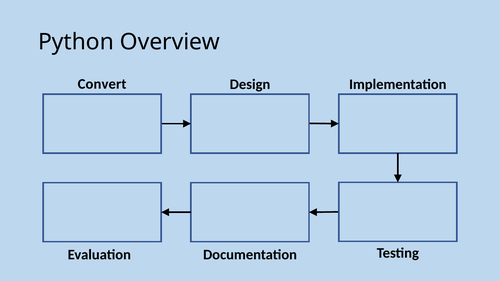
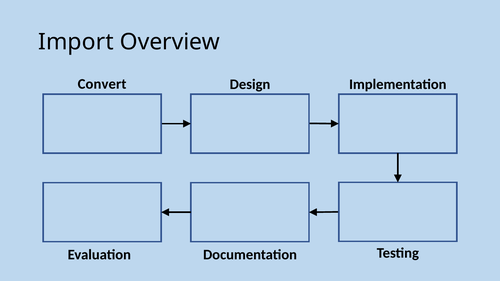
Python: Python -> Import
